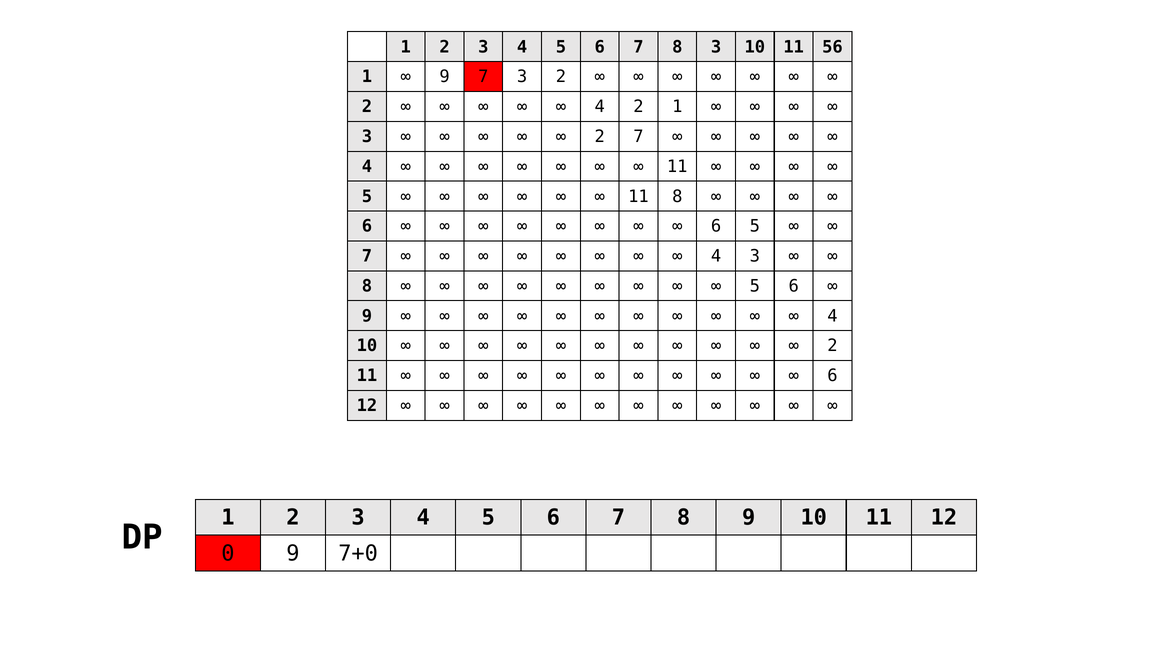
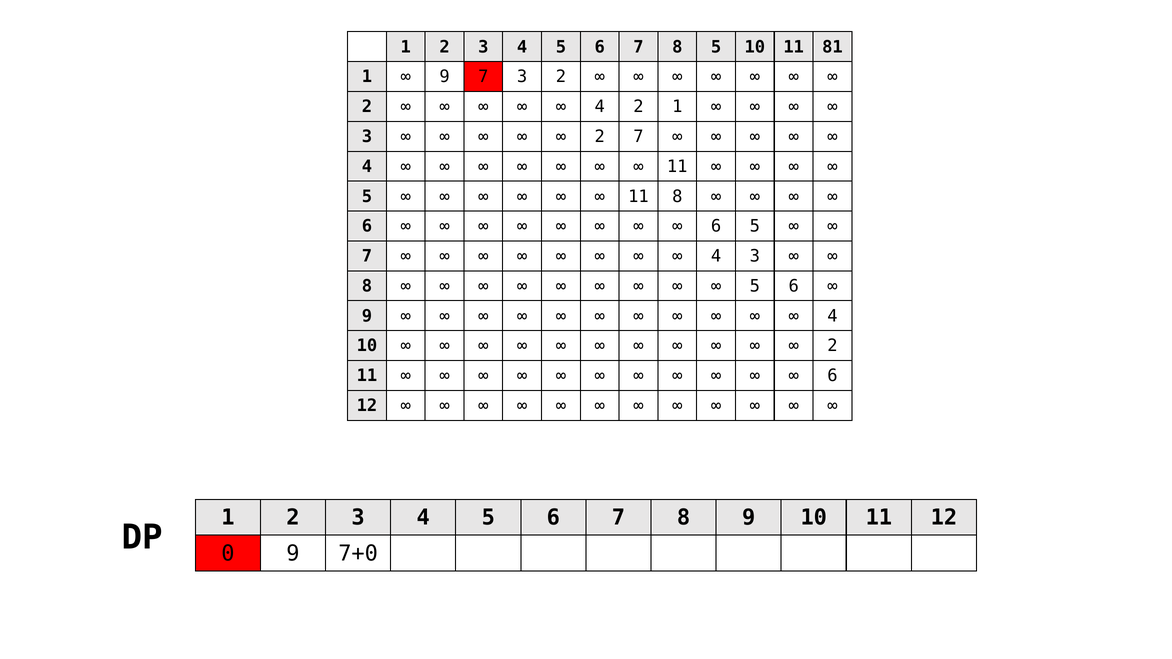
8 3: 3 -> 5
56: 56 -> 81
